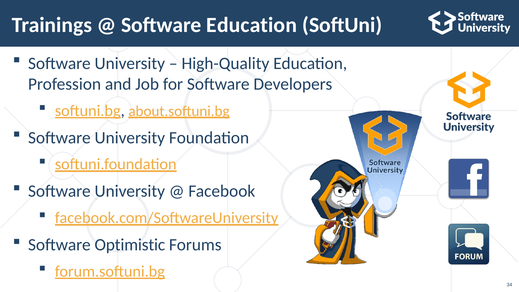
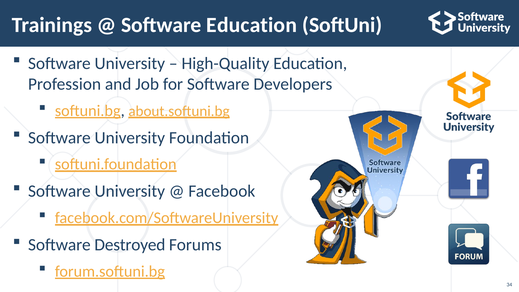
Optimistic: Optimistic -> Destroyed
